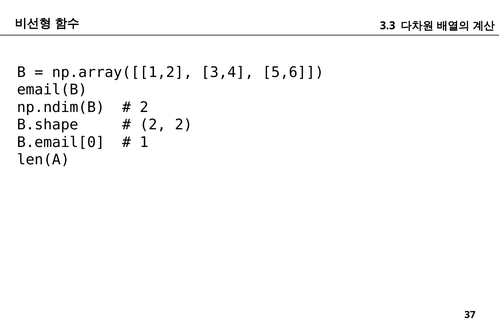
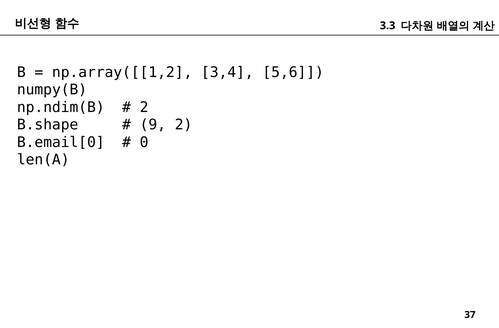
email(B: email(B -> numpy(B
2 at (153, 125): 2 -> 9
1: 1 -> 0
